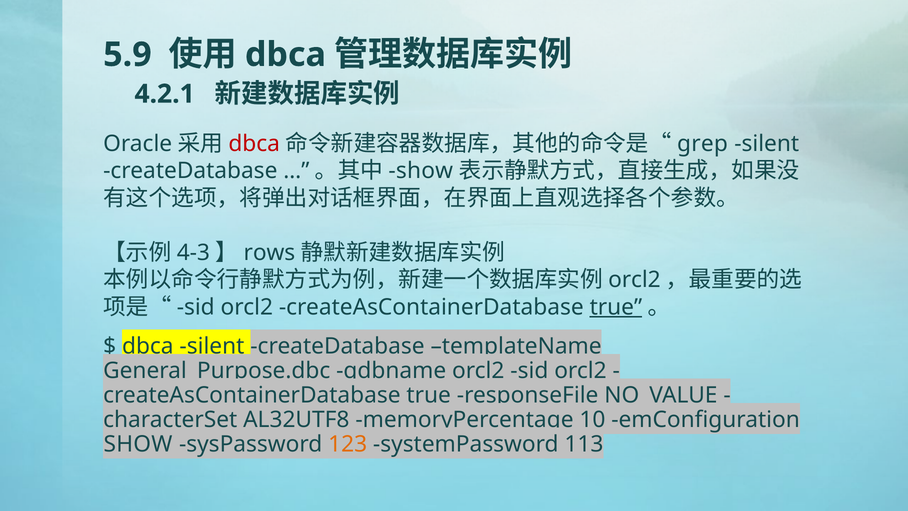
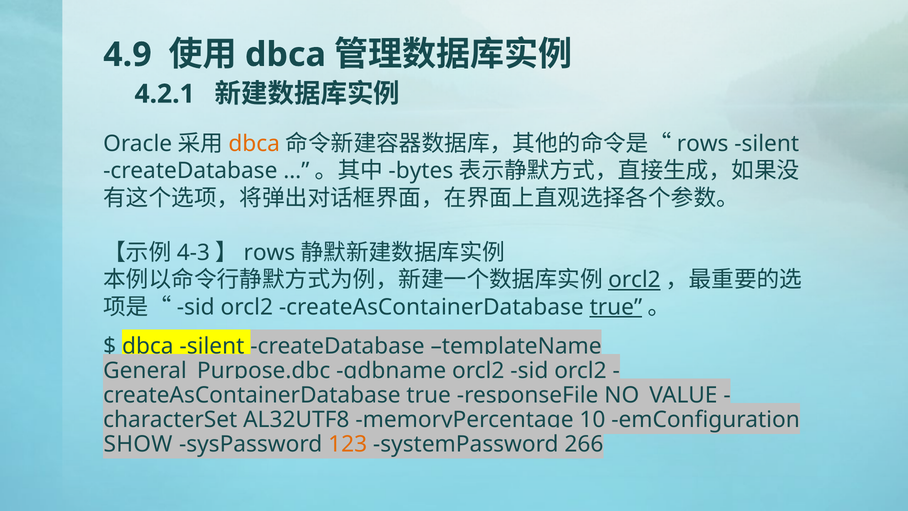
5.9: 5.9 -> 4.9
dbca at (254, 144) colour: red -> orange
grep at (702, 144): grep -> rows
show at (421, 171): show -> bytes
orcl2 at (634, 280) underline: none -> present
113: 113 -> 266
